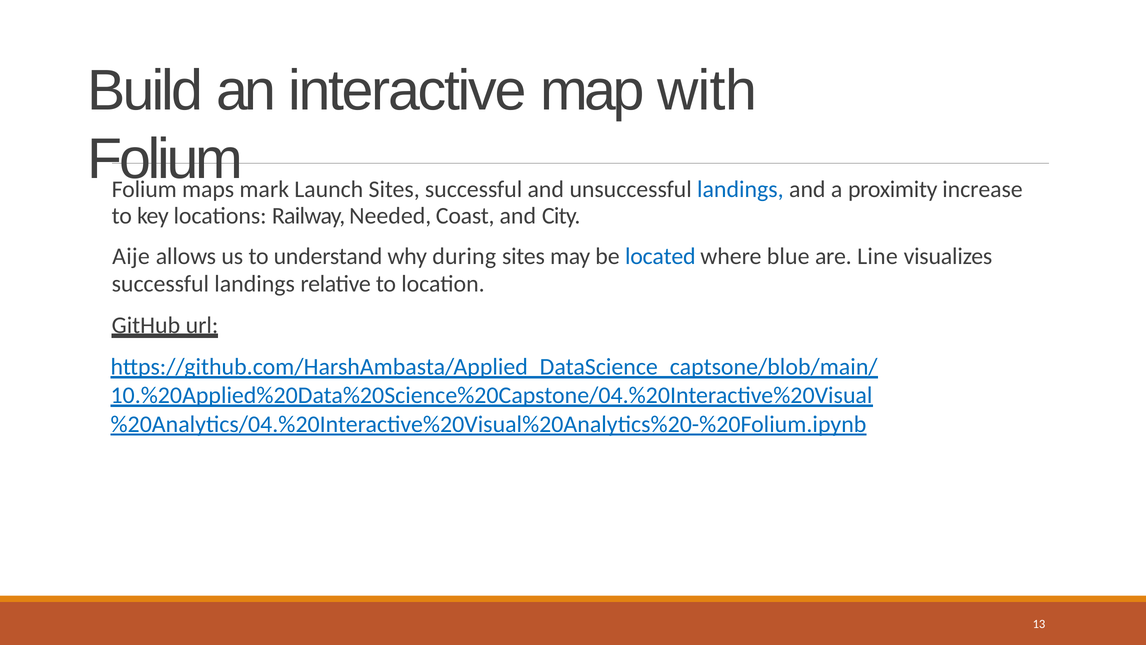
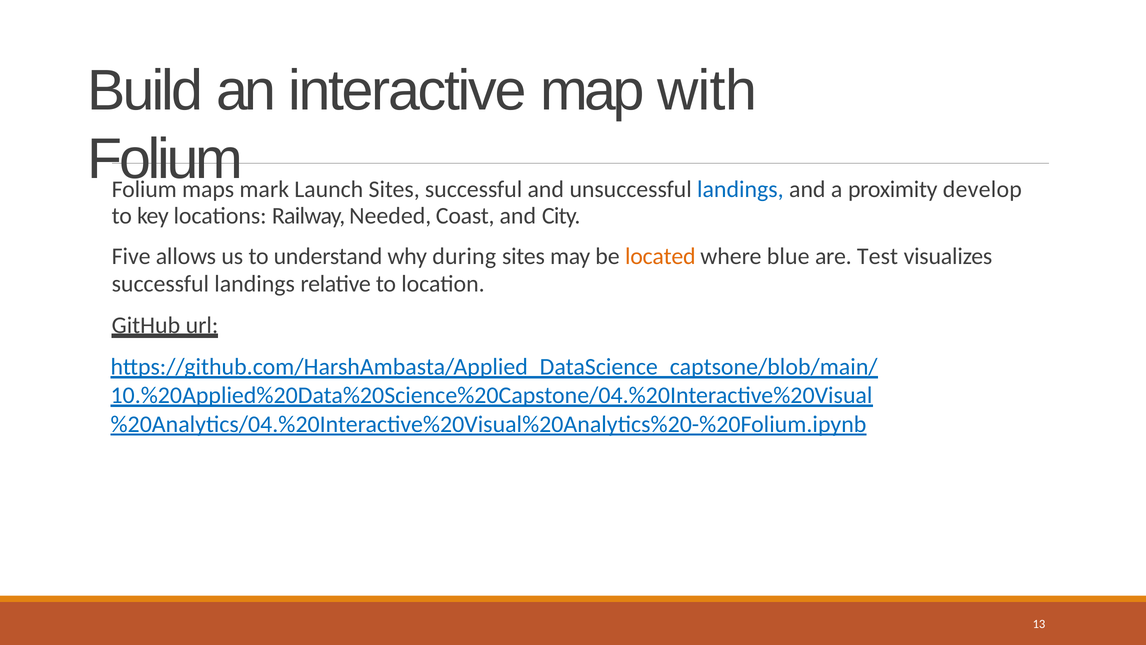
increase: increase -> develop
Aije: Aije -> Five
located colour: blue -> orange
Line: Line -> Test
